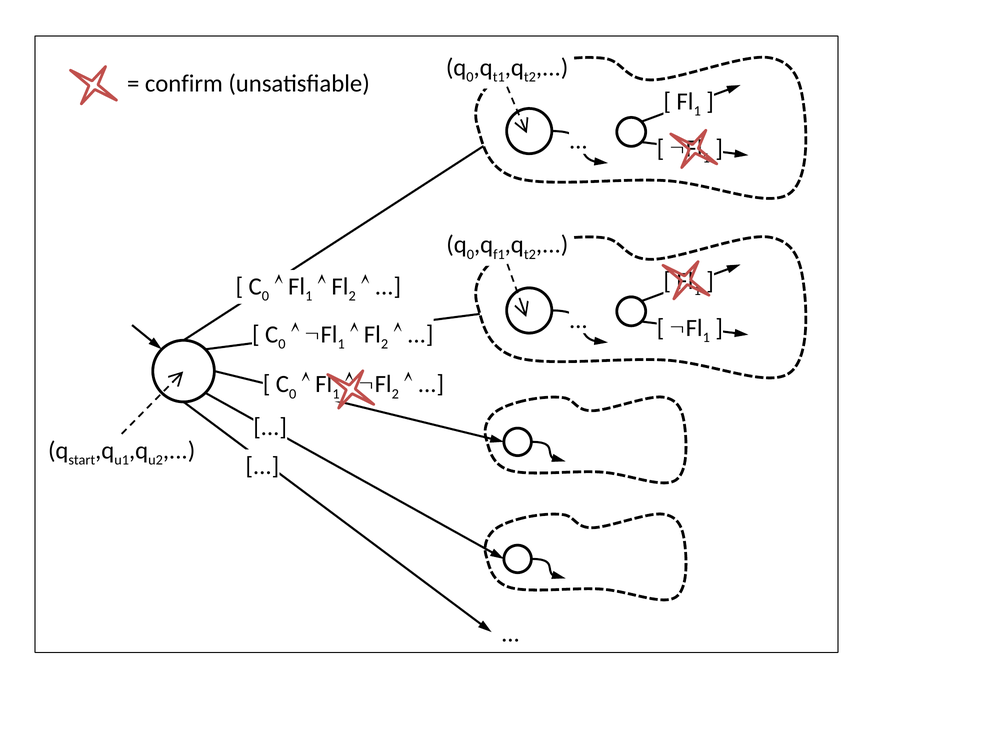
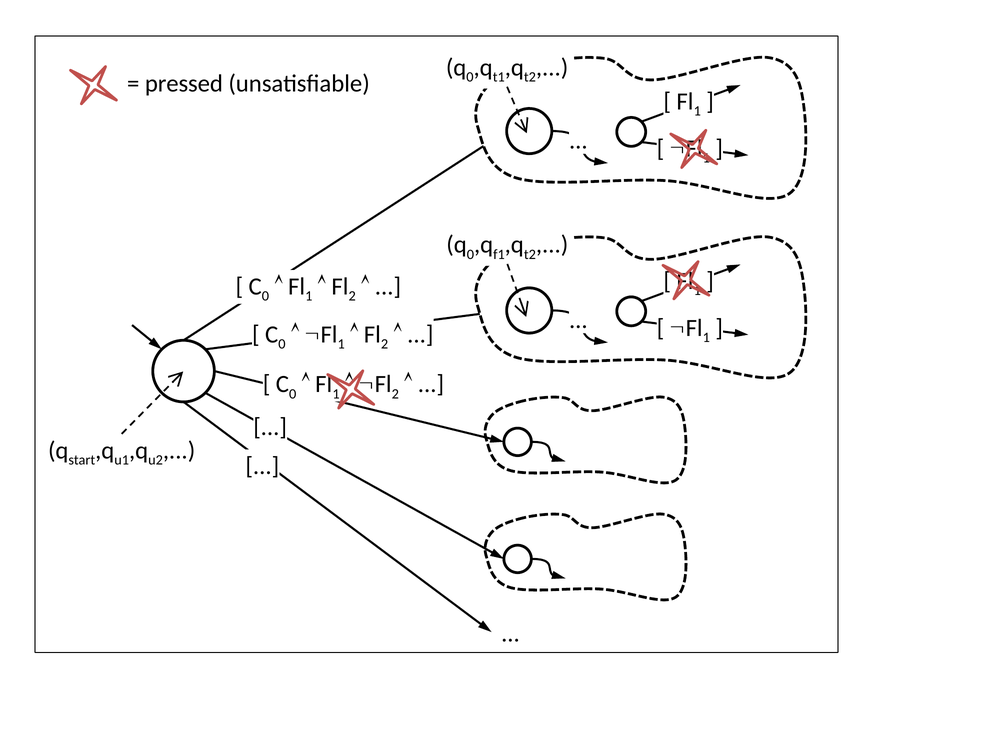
confirm: confirm -> pressed
